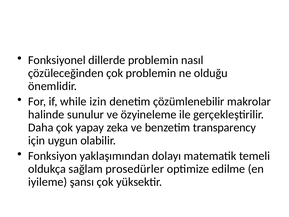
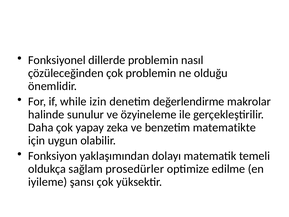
çözümlenebilir: çözümlenebilir -> değerlendirme
transparency: transparency -> matematikte
